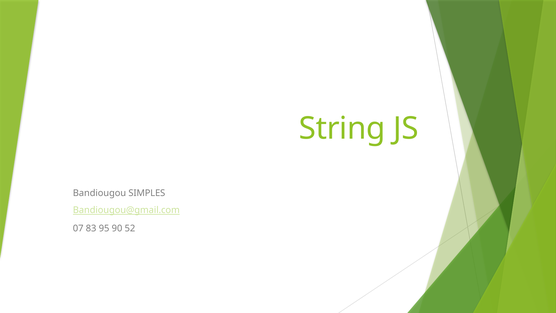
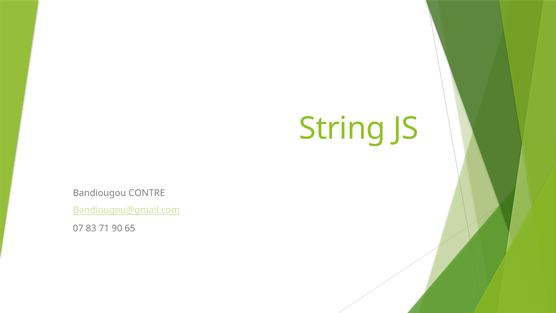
SIMPLES: SIMPLES -> CONTRE
95: 95 -> 71
52: 52 -> 65
